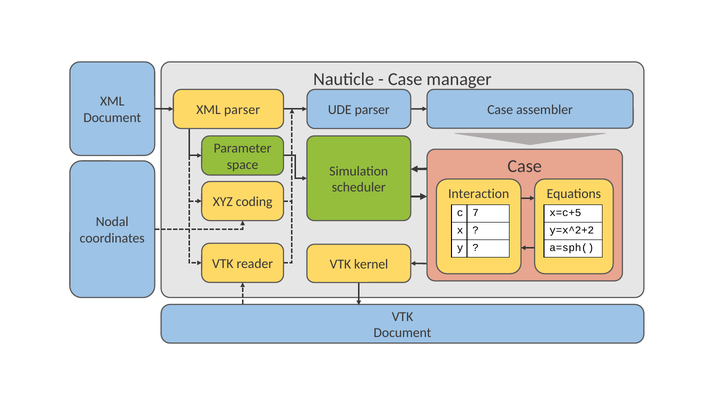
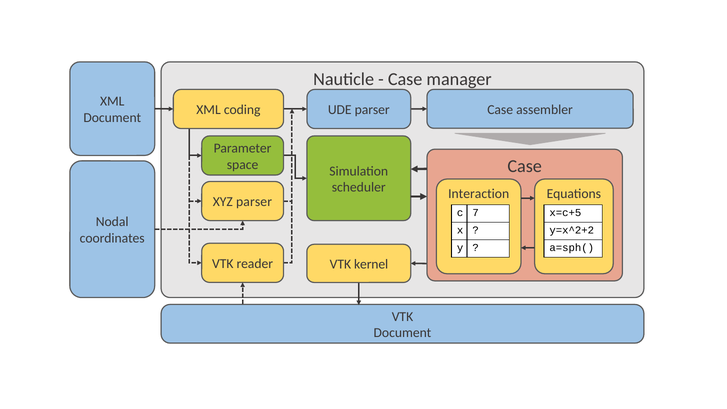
XML parser: parser -> coding
XYZ coding: coding -> parser
